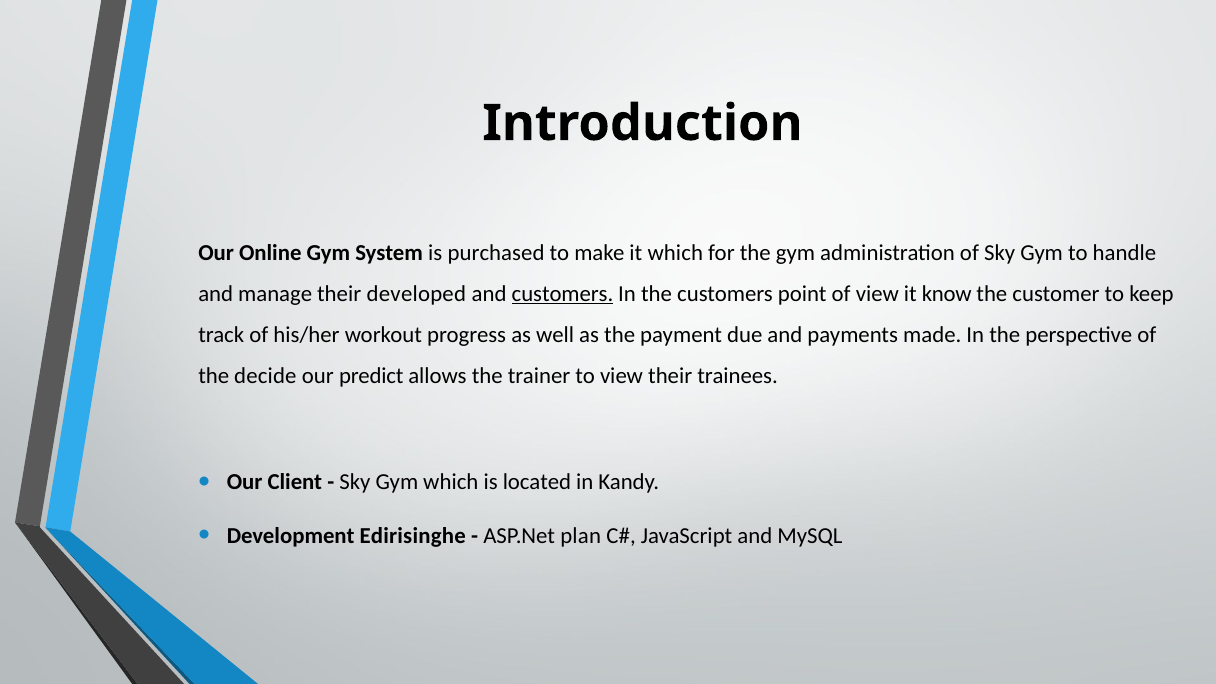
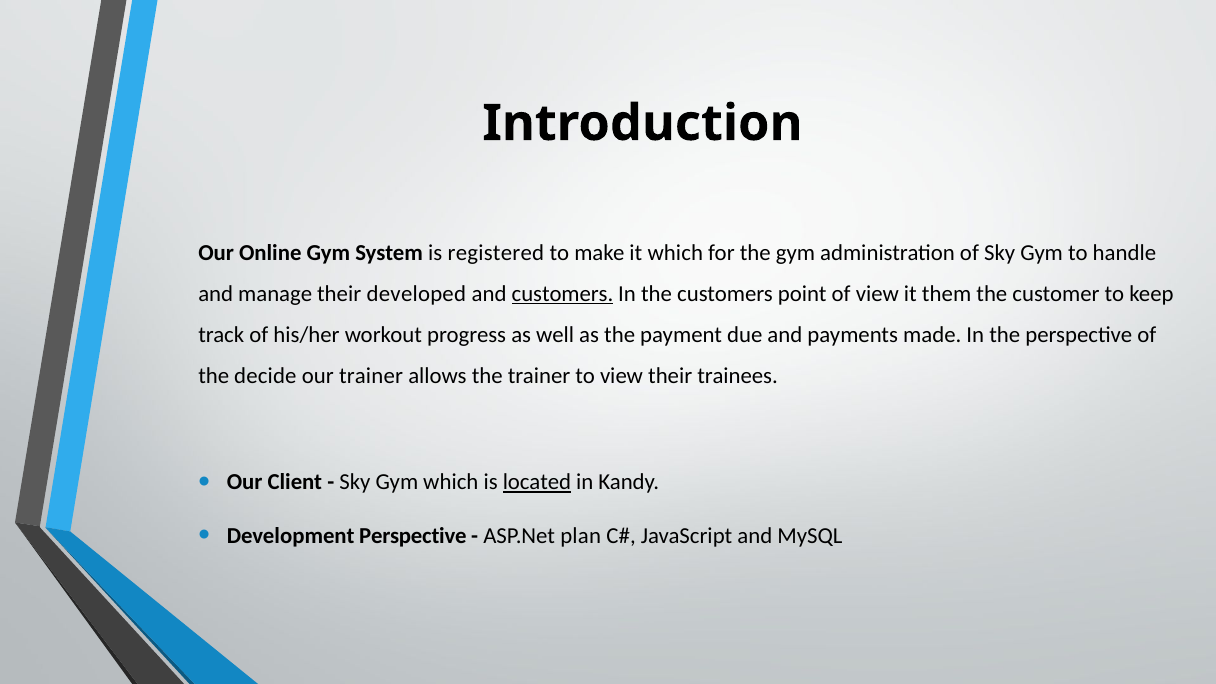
purchased: purchased -> registered
know: know -> them
our predict: predict -> trainer
located underline: none -> present
Development Edirisinghe: Edirisinghe -> Perspective
